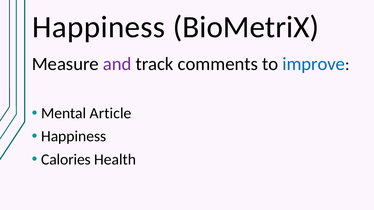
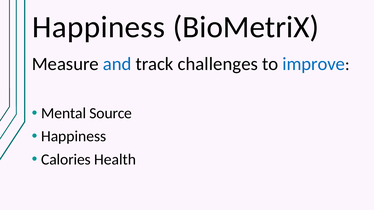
and colour: purple -> blue
comments: comments -> challenges
Article: Article -> Source
